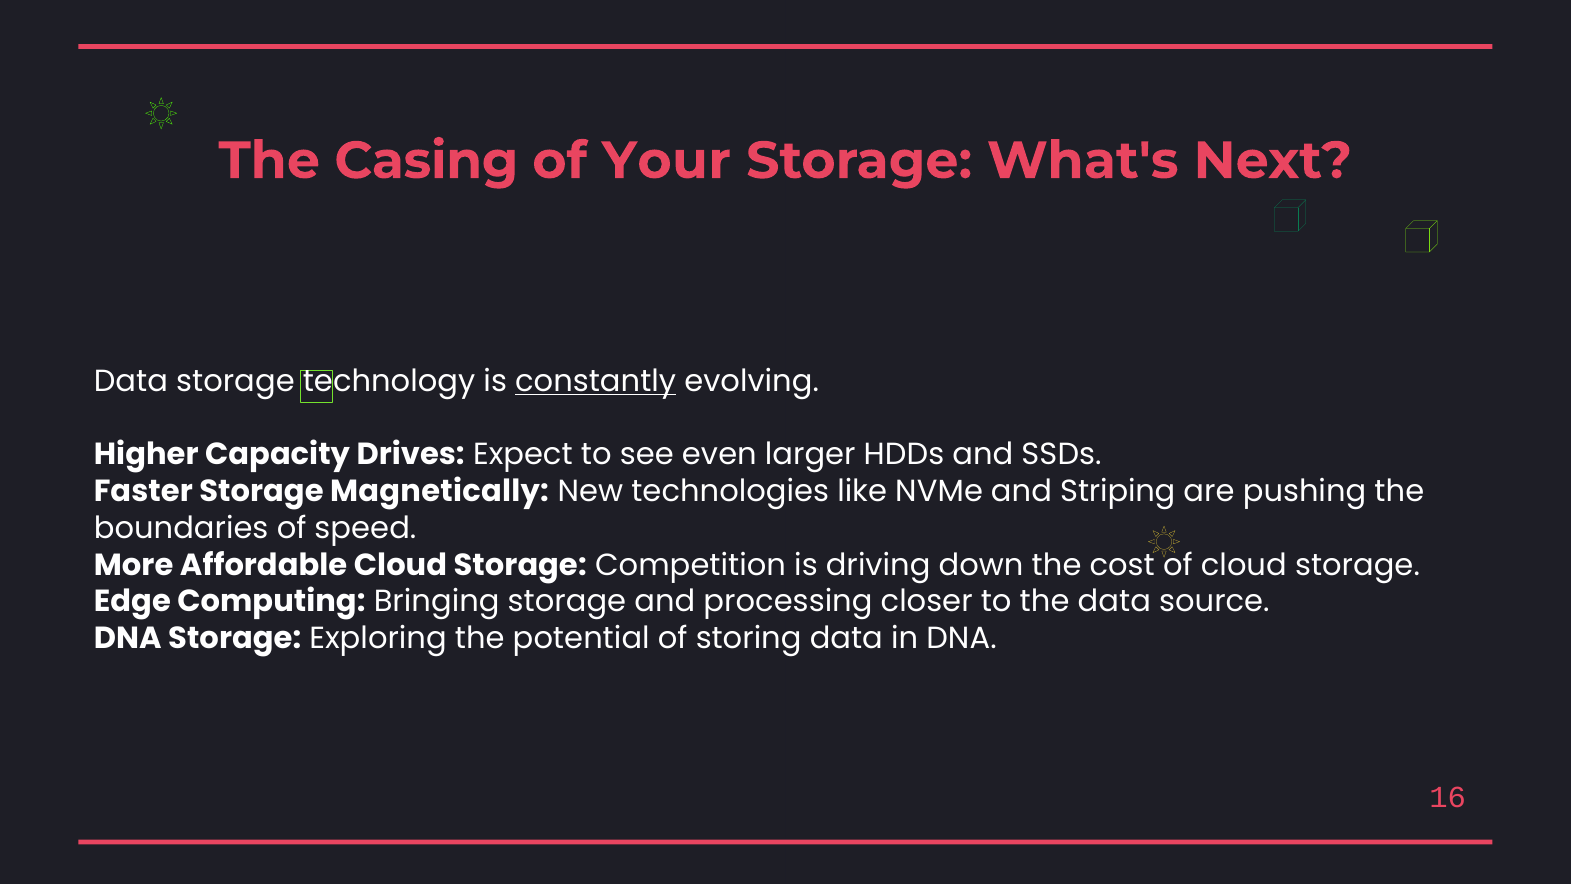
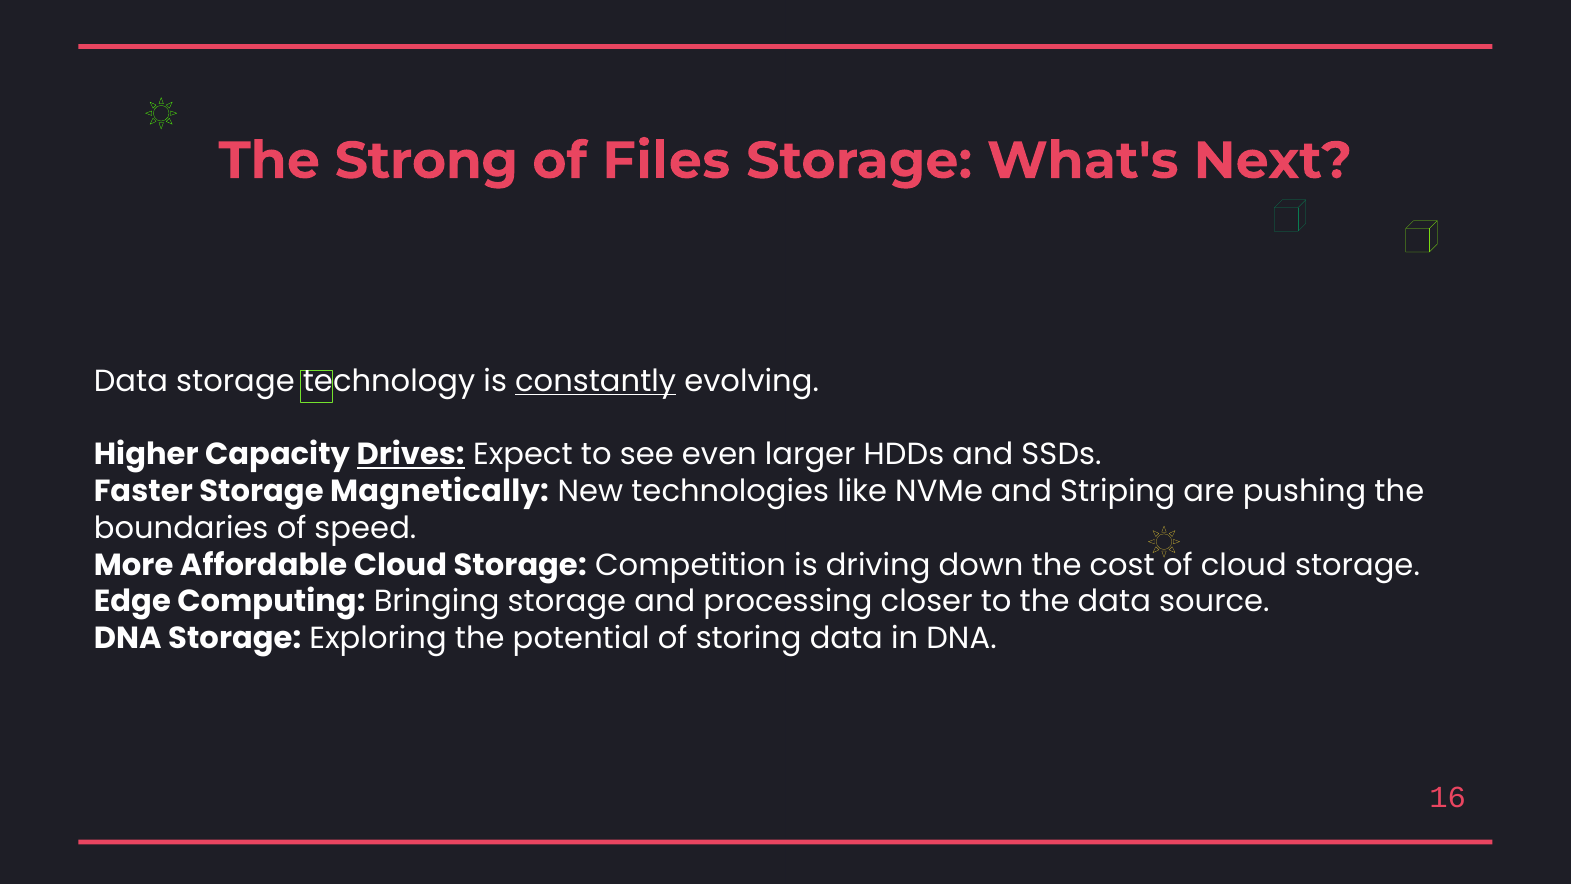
Casing: Casing -> Strong
Your: Your -> Files
Drives underline: none -> present
